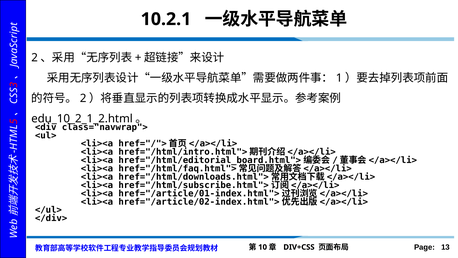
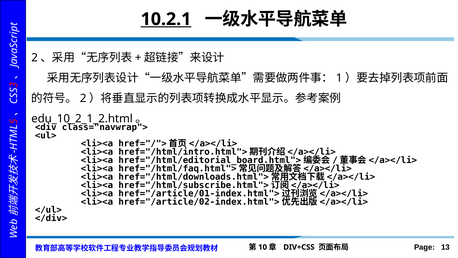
10.2.1 underline: none -> present
